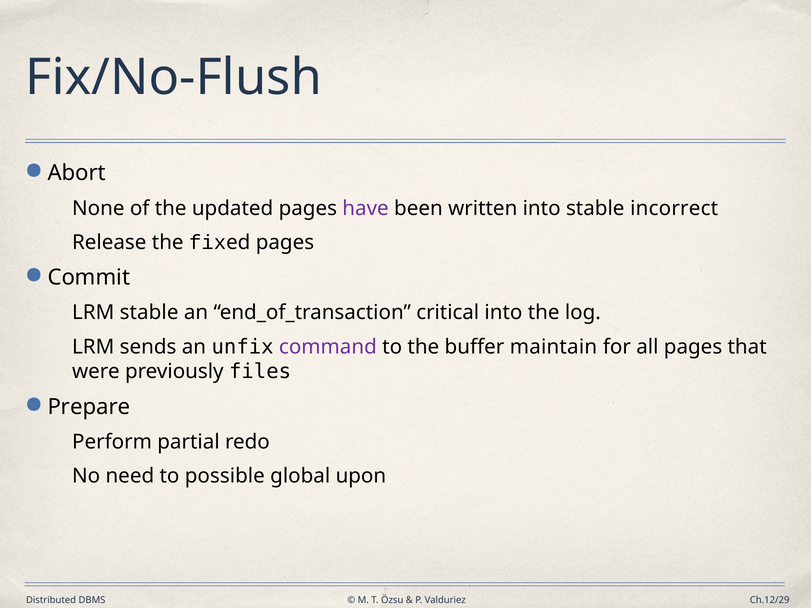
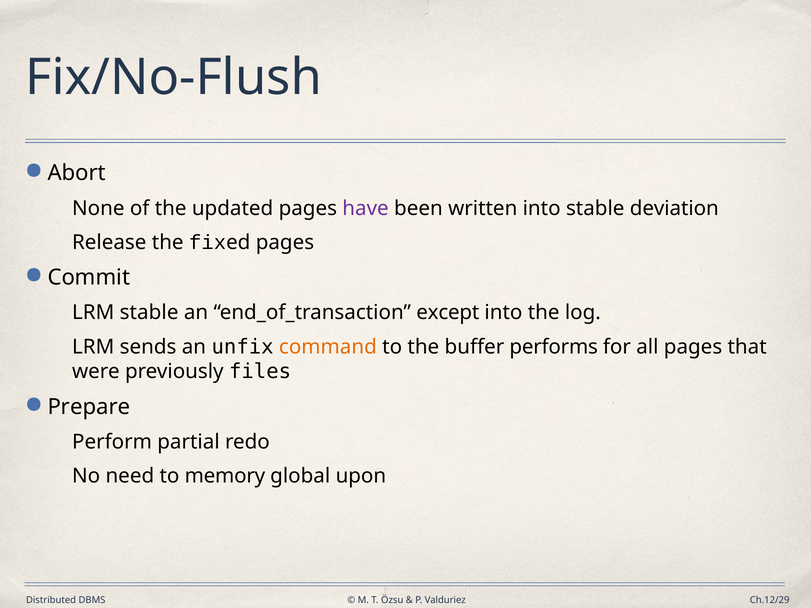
incorrect: incorrect -> deviation
critical: critical -> except
command colour: purple -> orange
maintain: maintain -> performs
possible: possible -> memory
